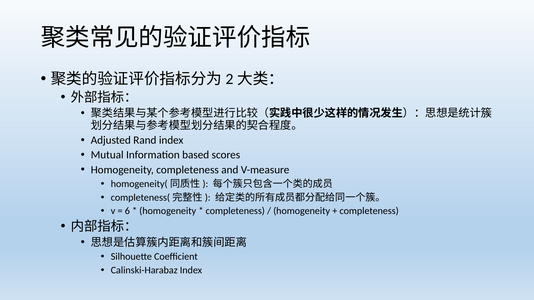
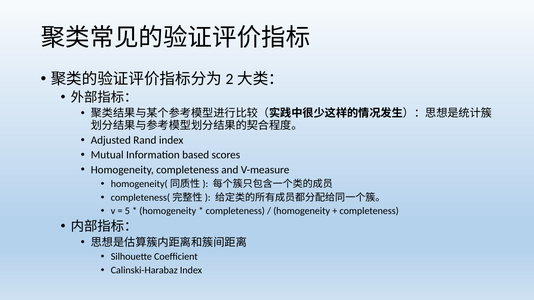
6: 6 -> 5
